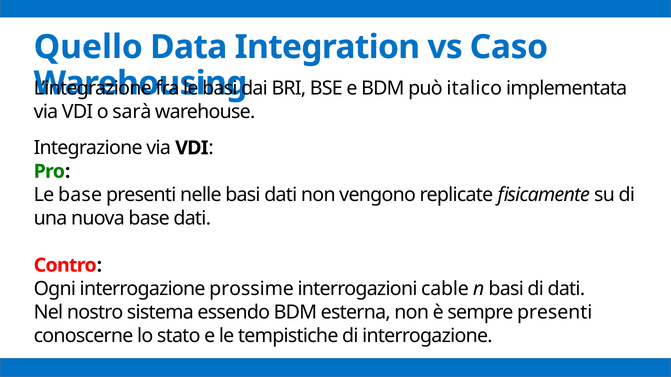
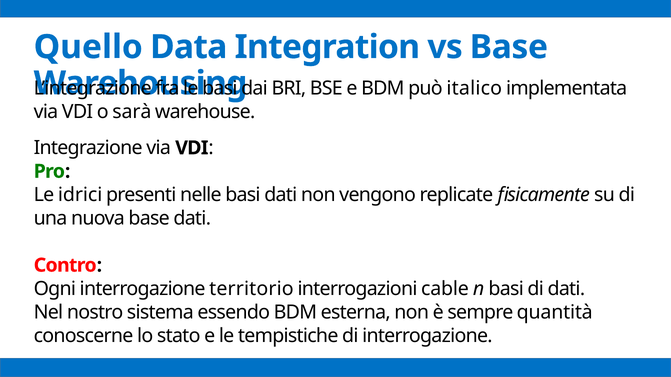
vs Caso: Caso -> Base
Le base: base -> idrici
prossime: prossime -> territorio
sempre presenti: presenti -> quantità
